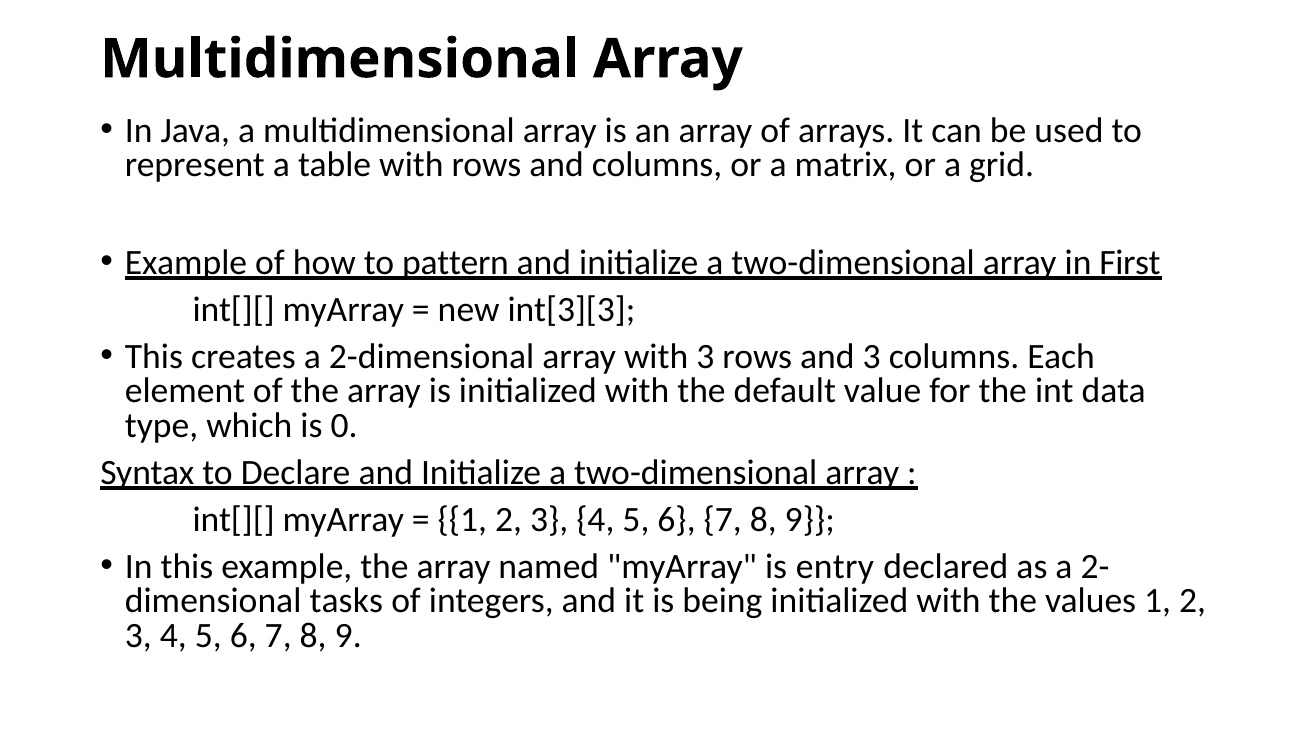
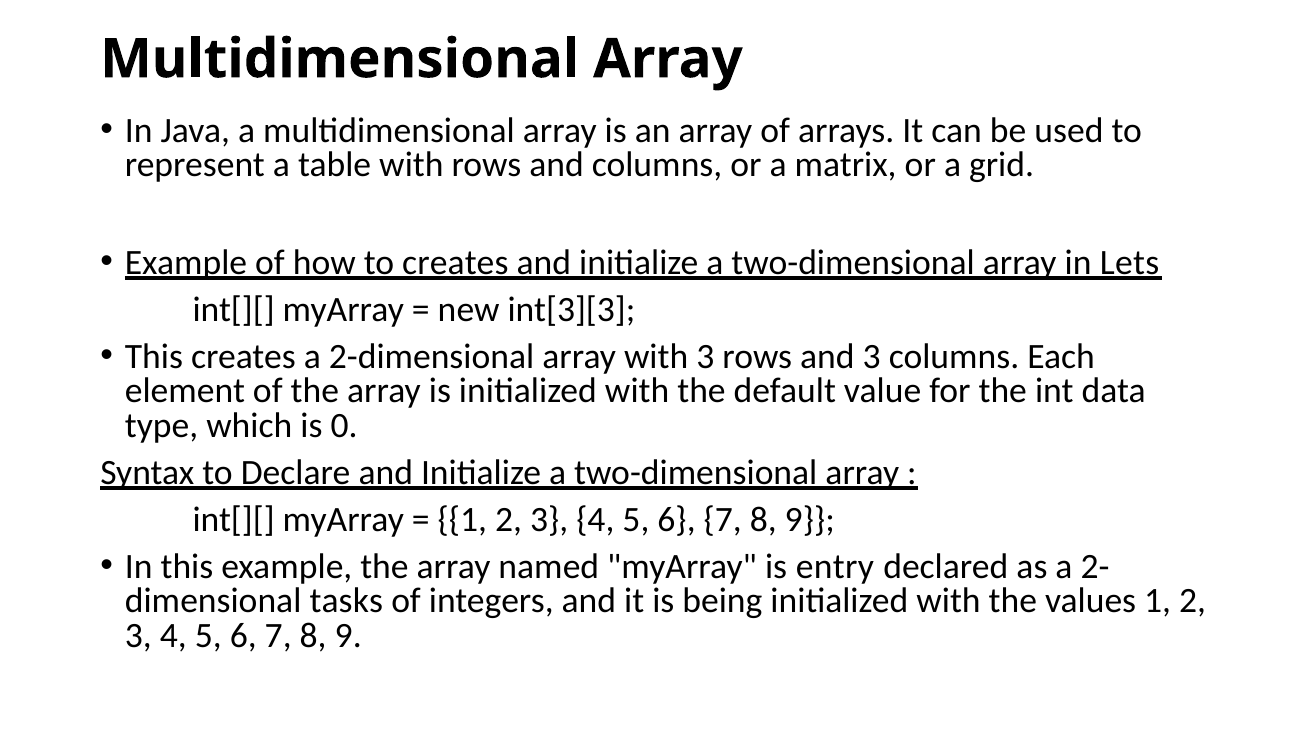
to pattern: pattern -> creates
First: First -> Lets
